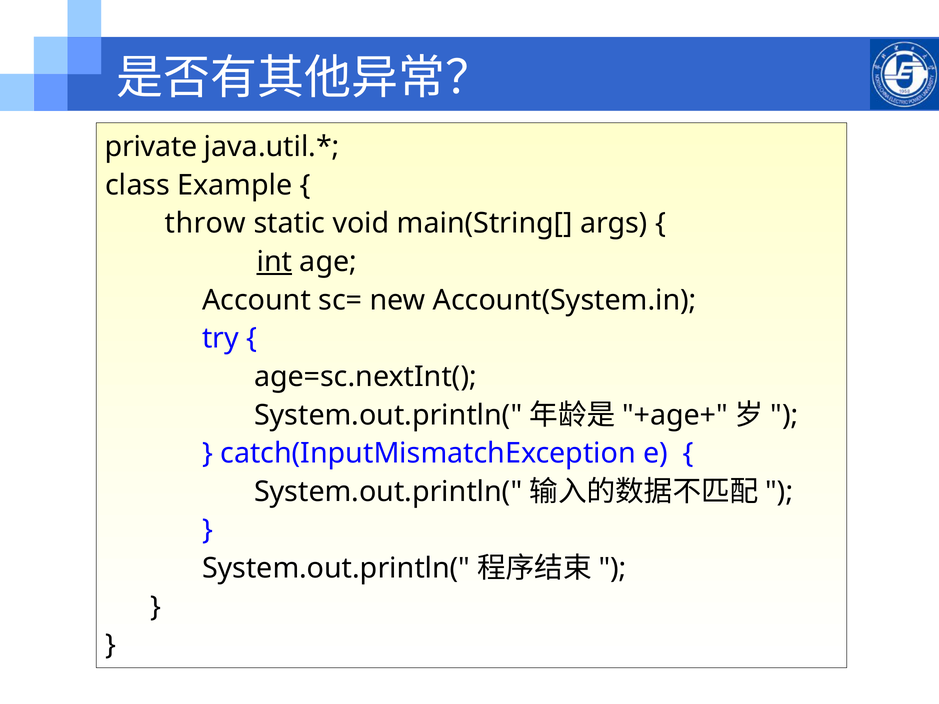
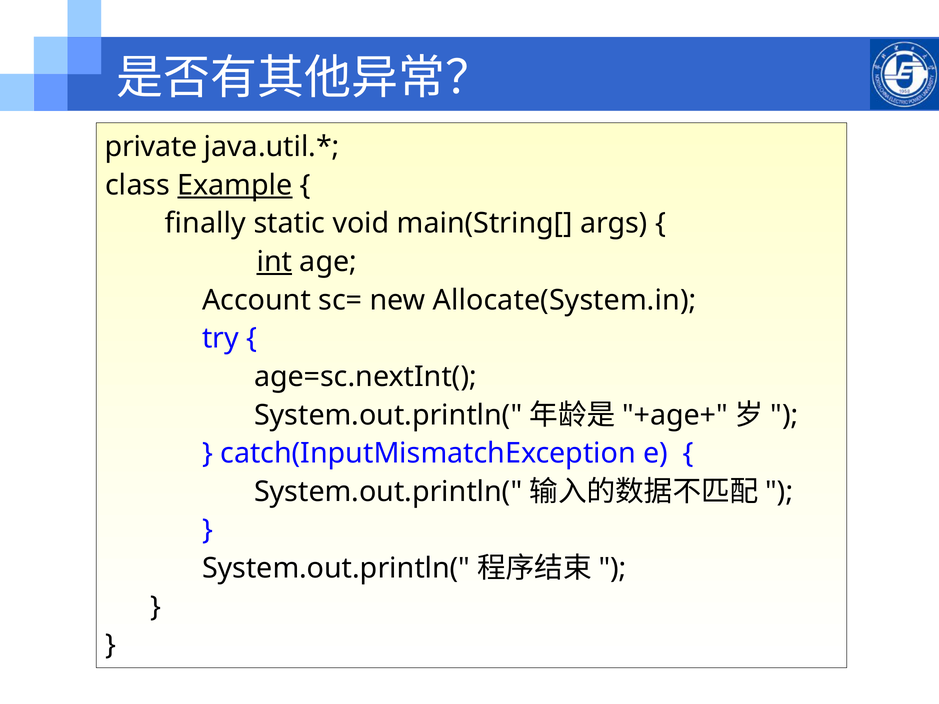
Example underline: none -> present
throw: throw -> finally
Account(System.in: Account(System.in -> Allocate(System.in
